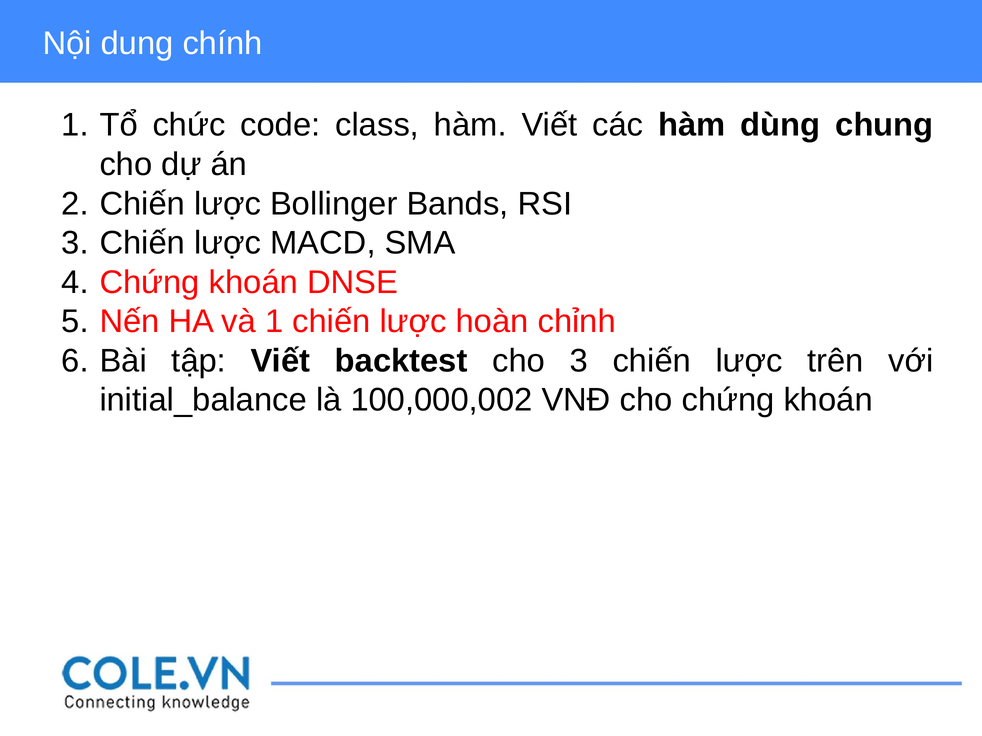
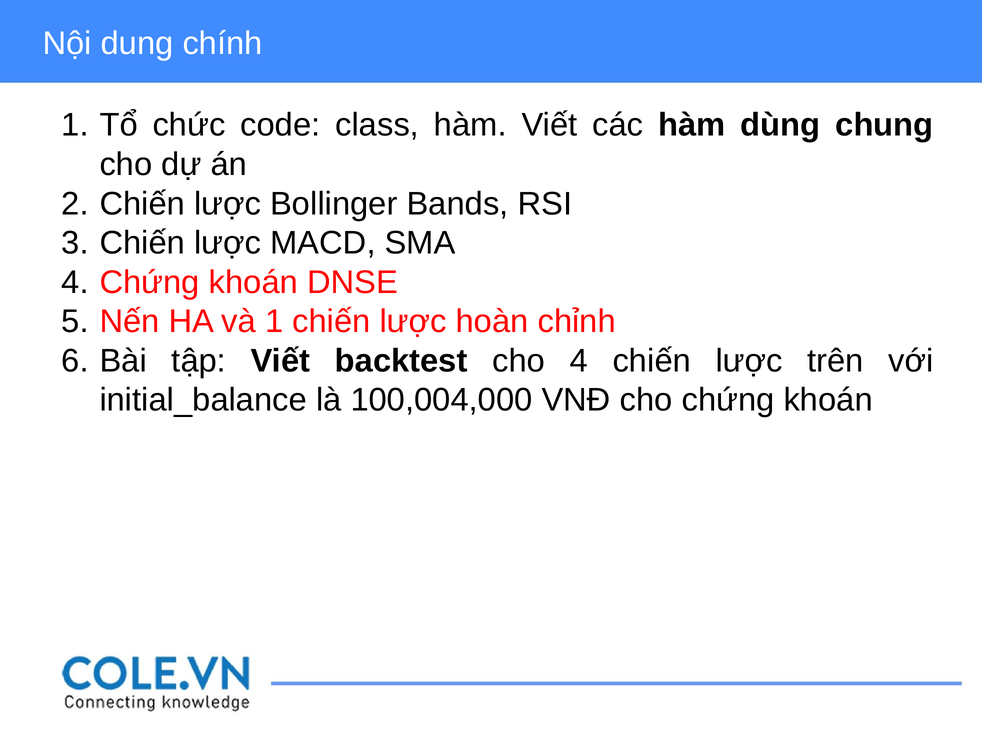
cho 3: 3 -> 4
100,000,002: 100,000,002 -> 100,004,000
